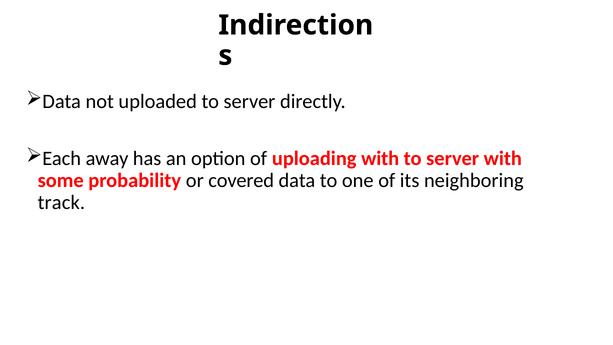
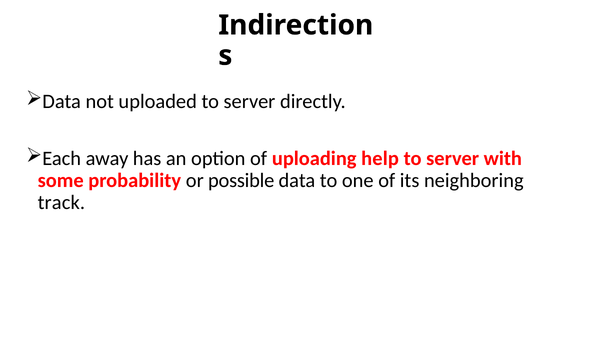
uploading with: with -> help
covered: covered -> possible
